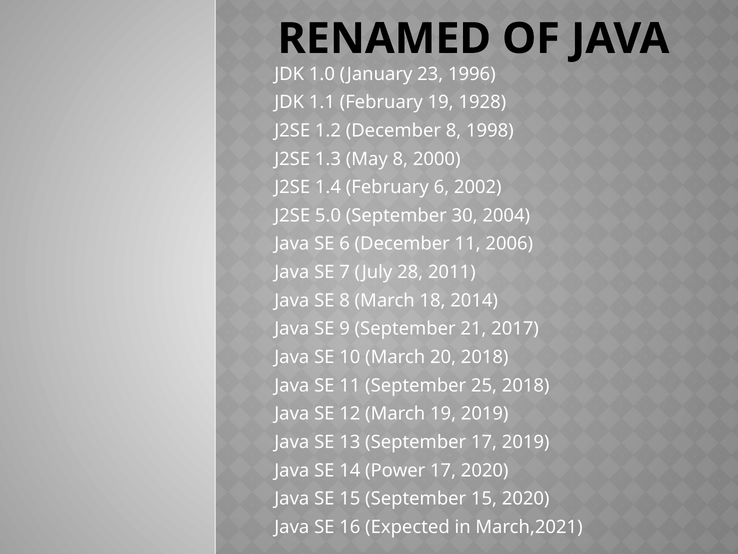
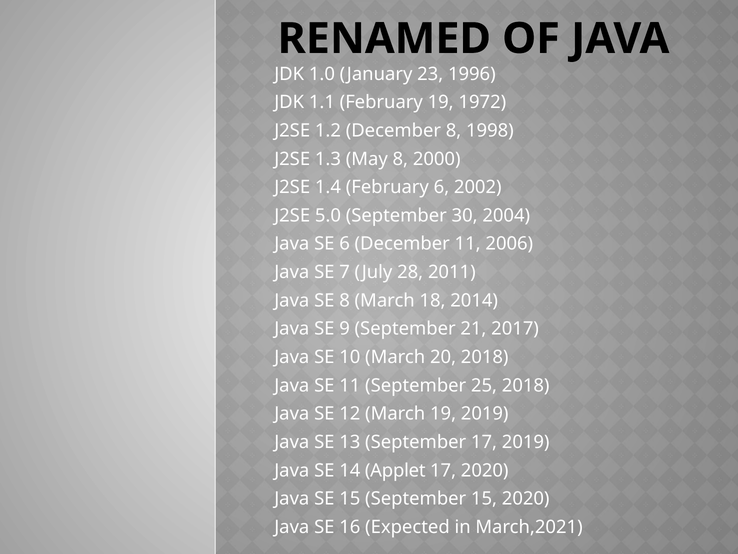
1928: 1928 -> 1972
Power: Power -> Applet
